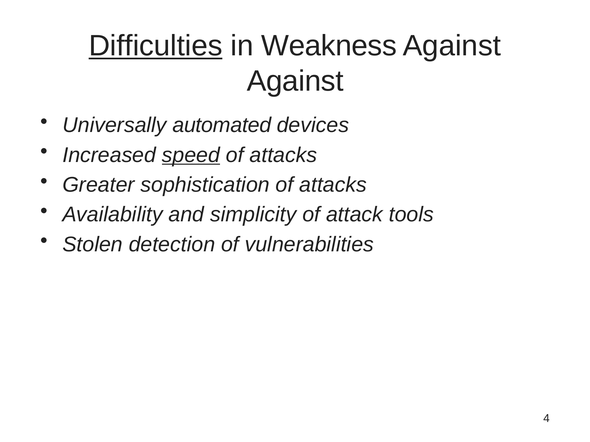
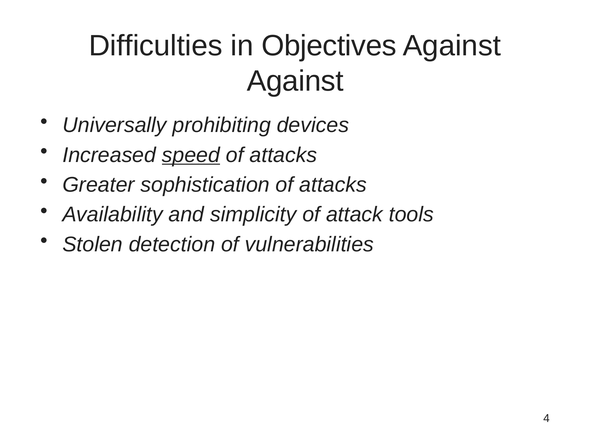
Difficulties underline: present -> none
Weakness: Weakness -> Objectives
automated: automated -> prohibiting
